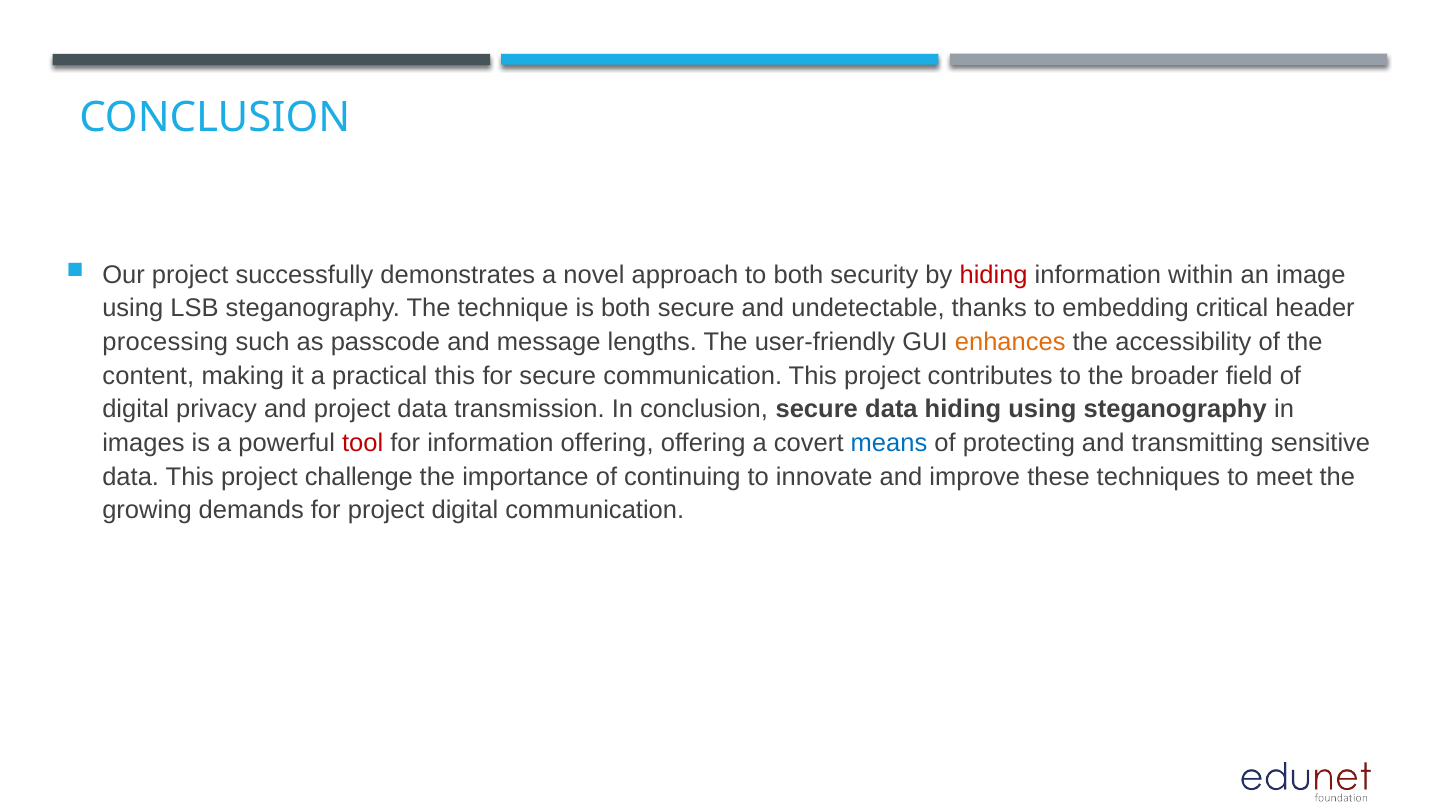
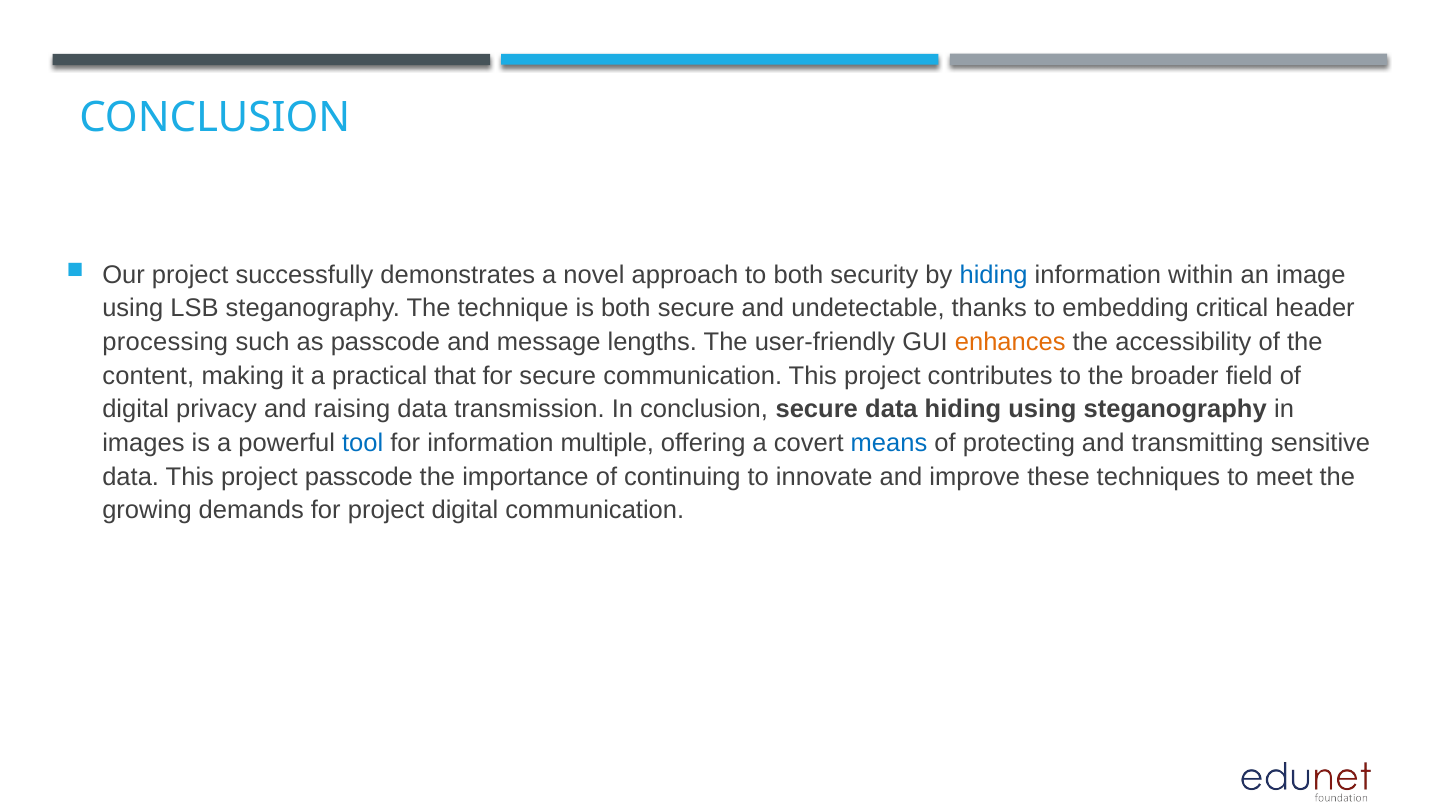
hiding at (994, 275) colour: red -> blue
practical this: this -> that
and project: project -> raising
tool colour: red -> blue
information offering: offering -> multiple
project challenge: challenge -> passcode
